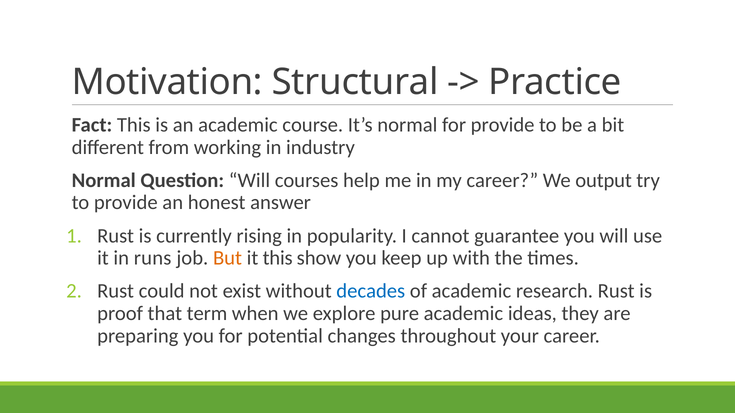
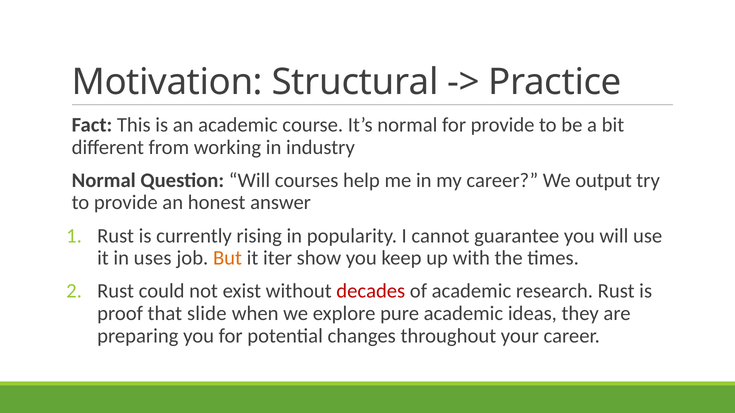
runs: runs -> uses
it this: this -> iter
decades colour: blue -> red
term: term -> slide
